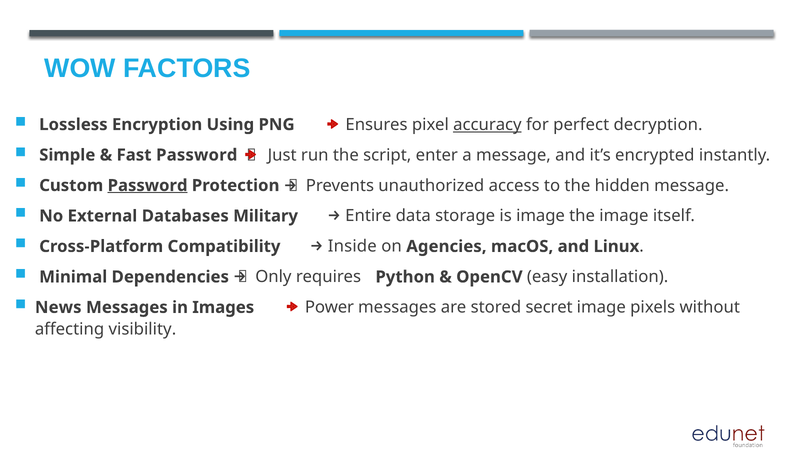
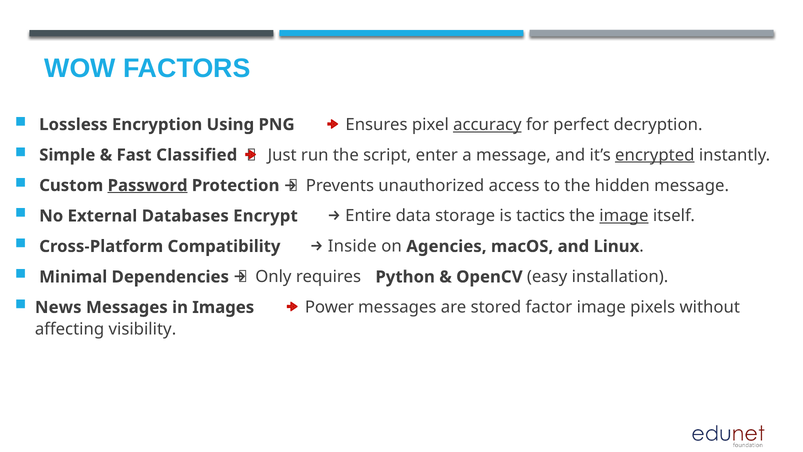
Fast Password: Password -> Classified
encrypted underline: none -> present
Military: Military -> Encrypt
is image: image -> tactics
image at (624, 216) underline: none -> present
secret: secret -> factor
